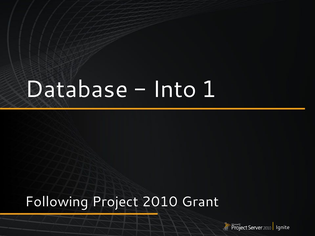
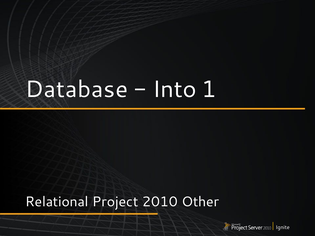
Following: Following -> Relational
Grant: Grant -> Other
